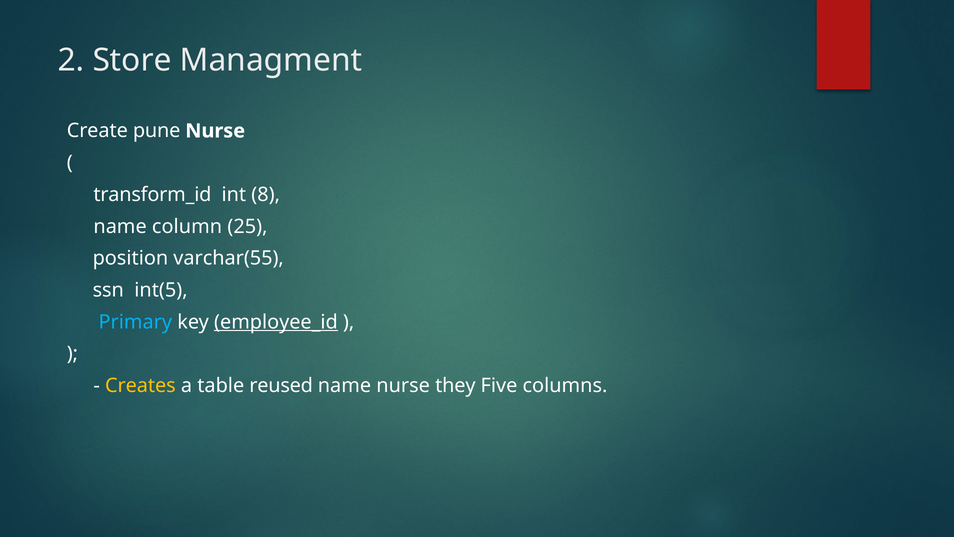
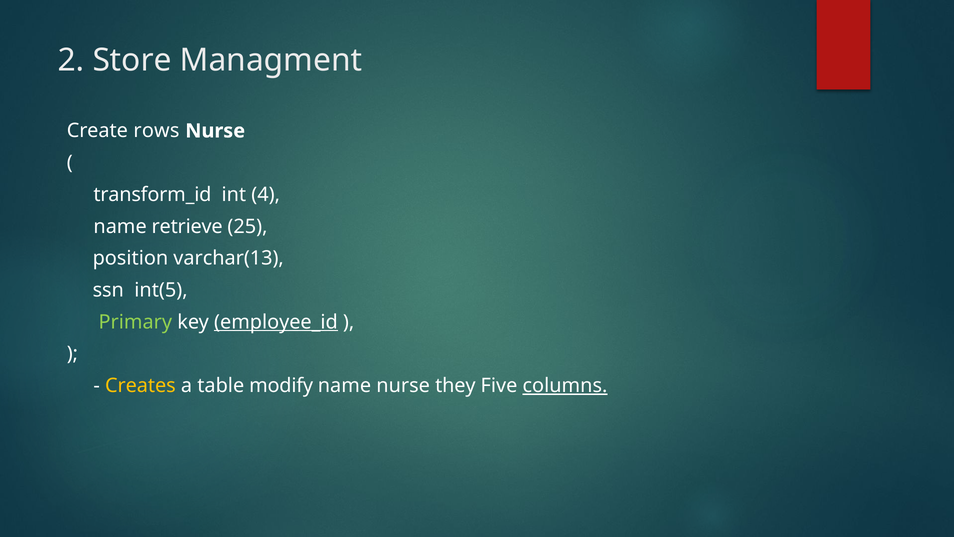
pune: pune -> rows
8: 8 -> 4
column: column -> retrieve
varchar(55: varchar(55 -> varchar(13
Primary colour: light blue -> light green
reused: reused -> modify
columns underline: none -> present
